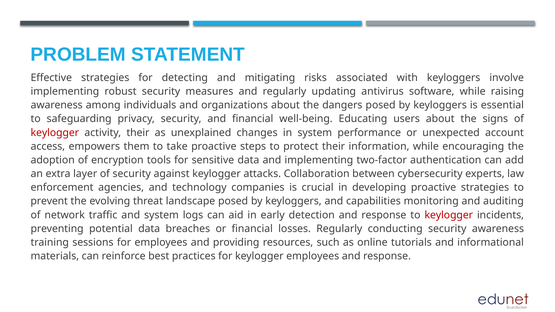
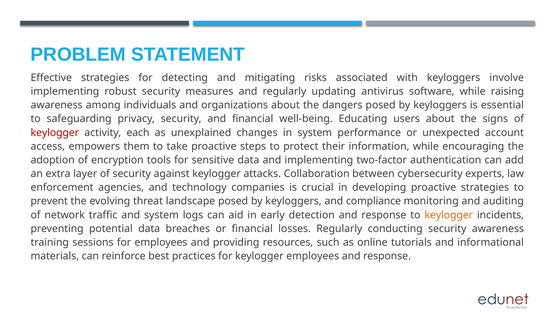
activity their: their -> each
capabilities: capabilities -> compliance
keylogger at (449, 215) colour: red -> orange
